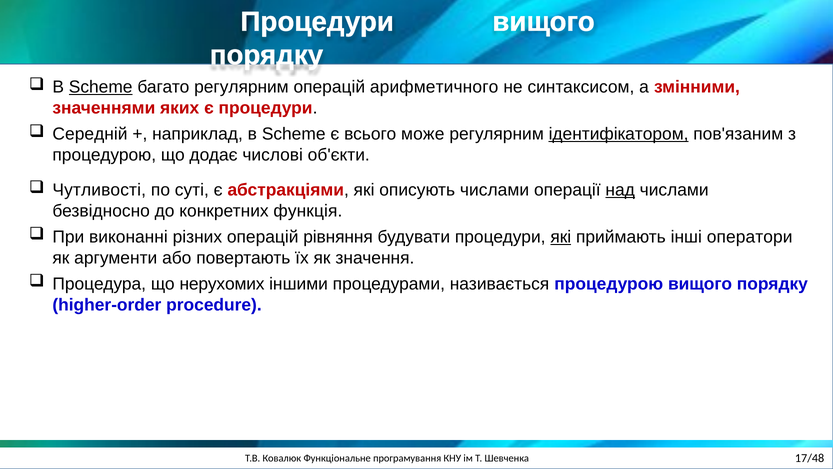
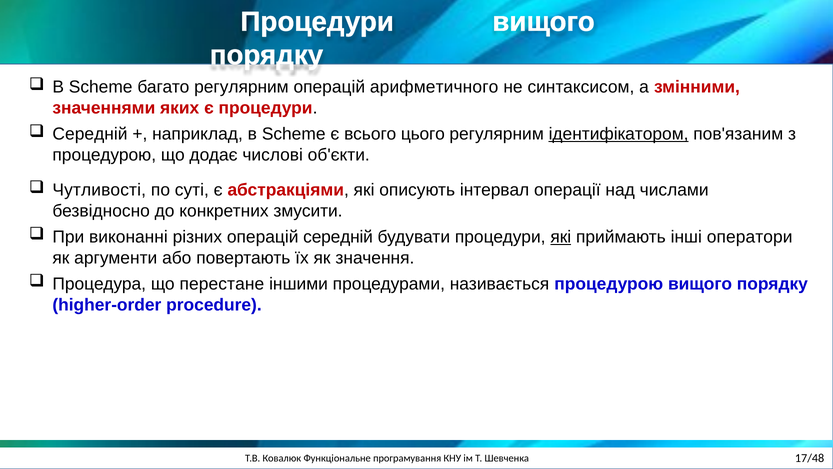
Scheme at (101, 87) underline: present -> none
може: може -> цього
описують числами: числами -> інтервал
над underline: present -> none
функція: функція -> змусити
операцій рівняння: рівняння -> середній
нерухомих: нерухомих -> перестане
